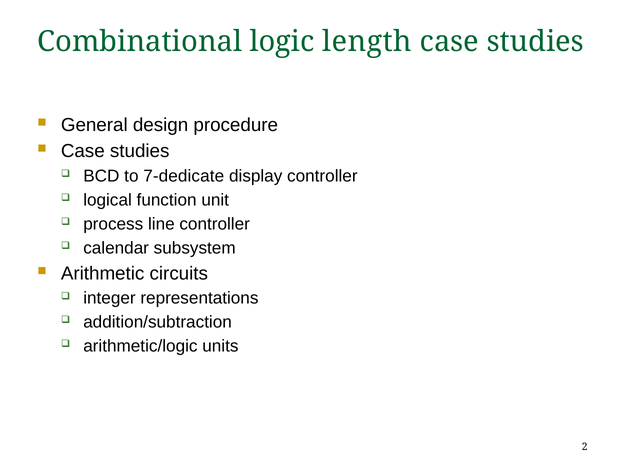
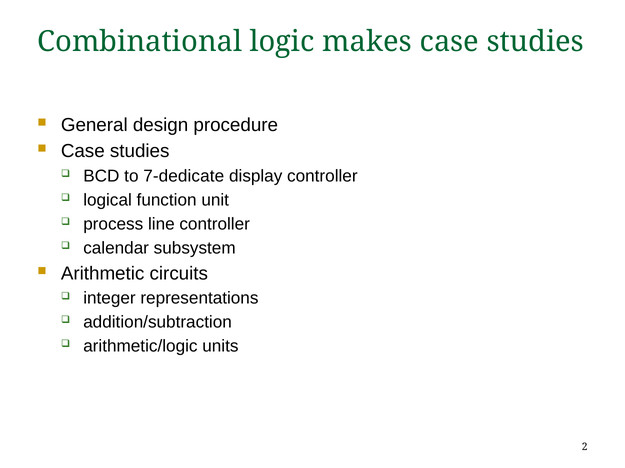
length: length -> makes
